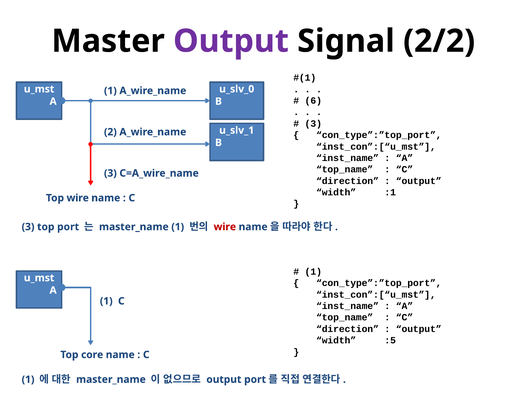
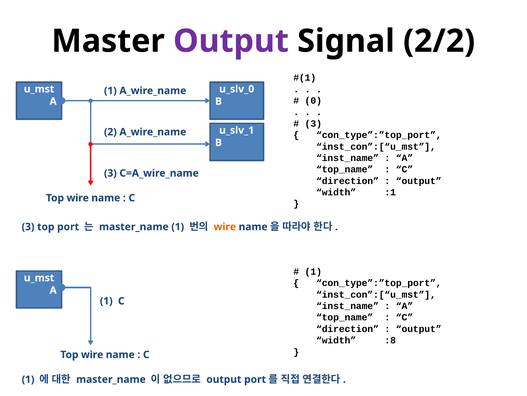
6: 6 -> 0
wire at (225, 226) colour: red -> orange
:5: :5 -> :8
core at (92, 354): core -> wire
